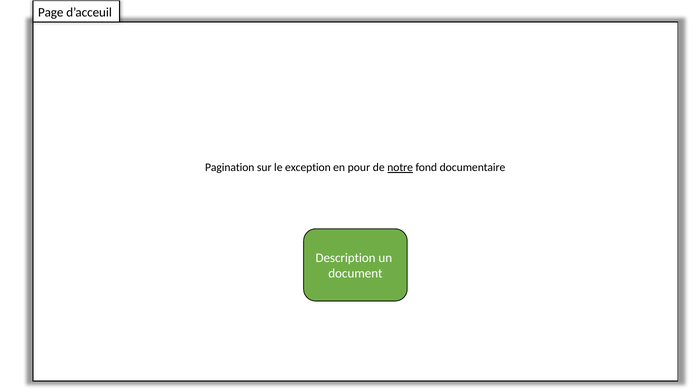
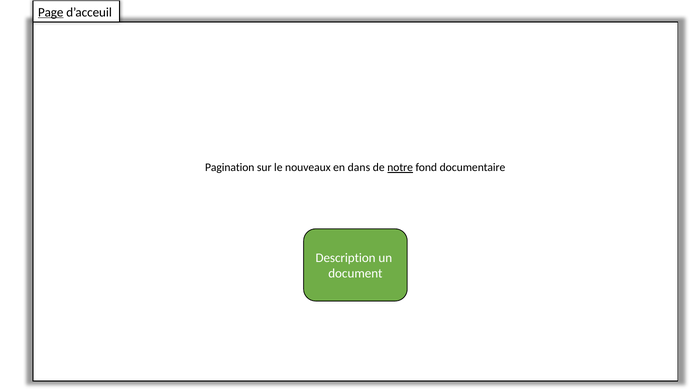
Page underline: none -> present
exception: exception -> nouveaux
pour: pour -> dans
